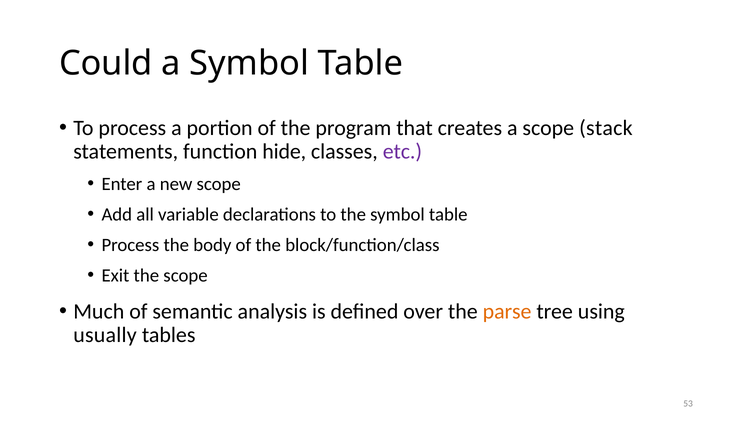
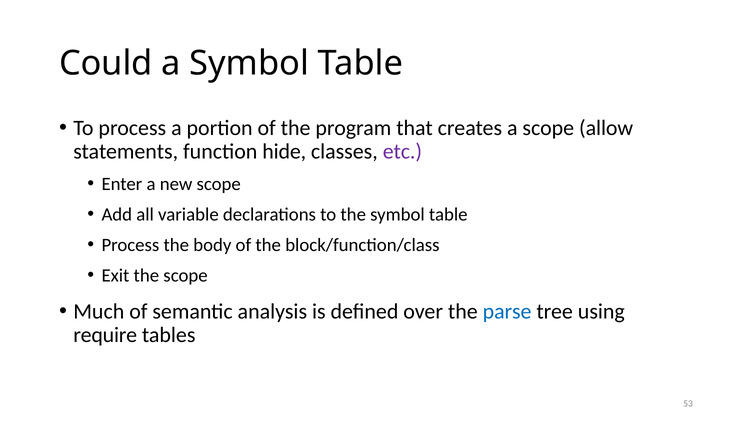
stack: stack -> allow
parse colour: orange -> blue
usually: usually -> require
